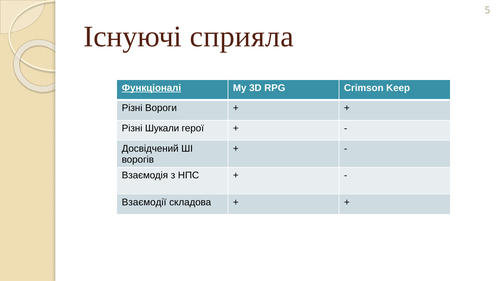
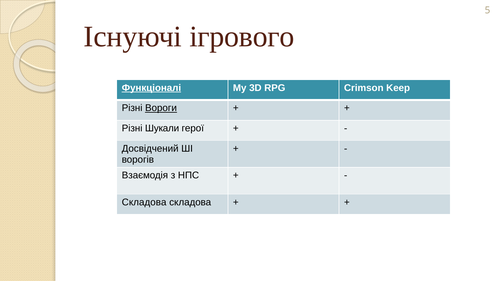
сприяла: сприяла -> ігрового
Вороги underline: none -> present
Взаємодії at (144, 202): Взаємодії -> Складова
